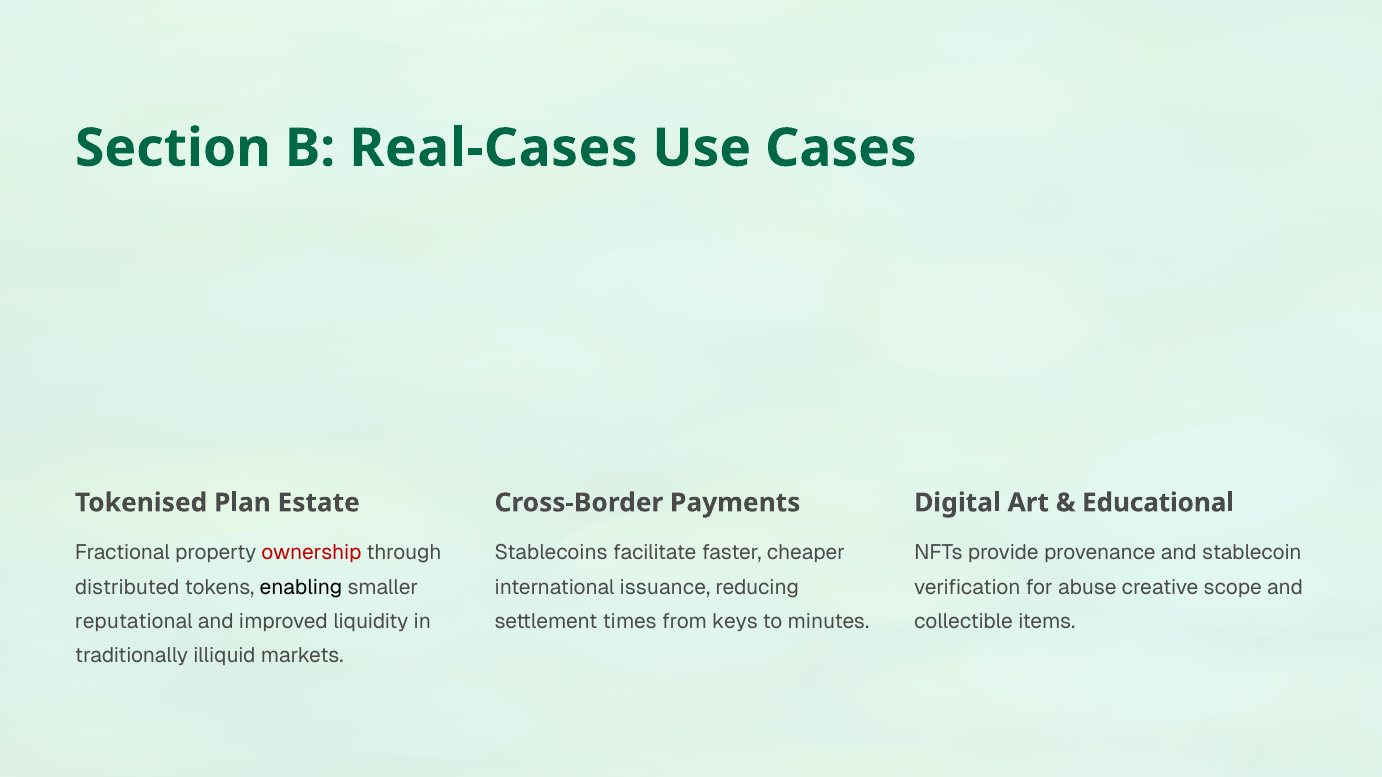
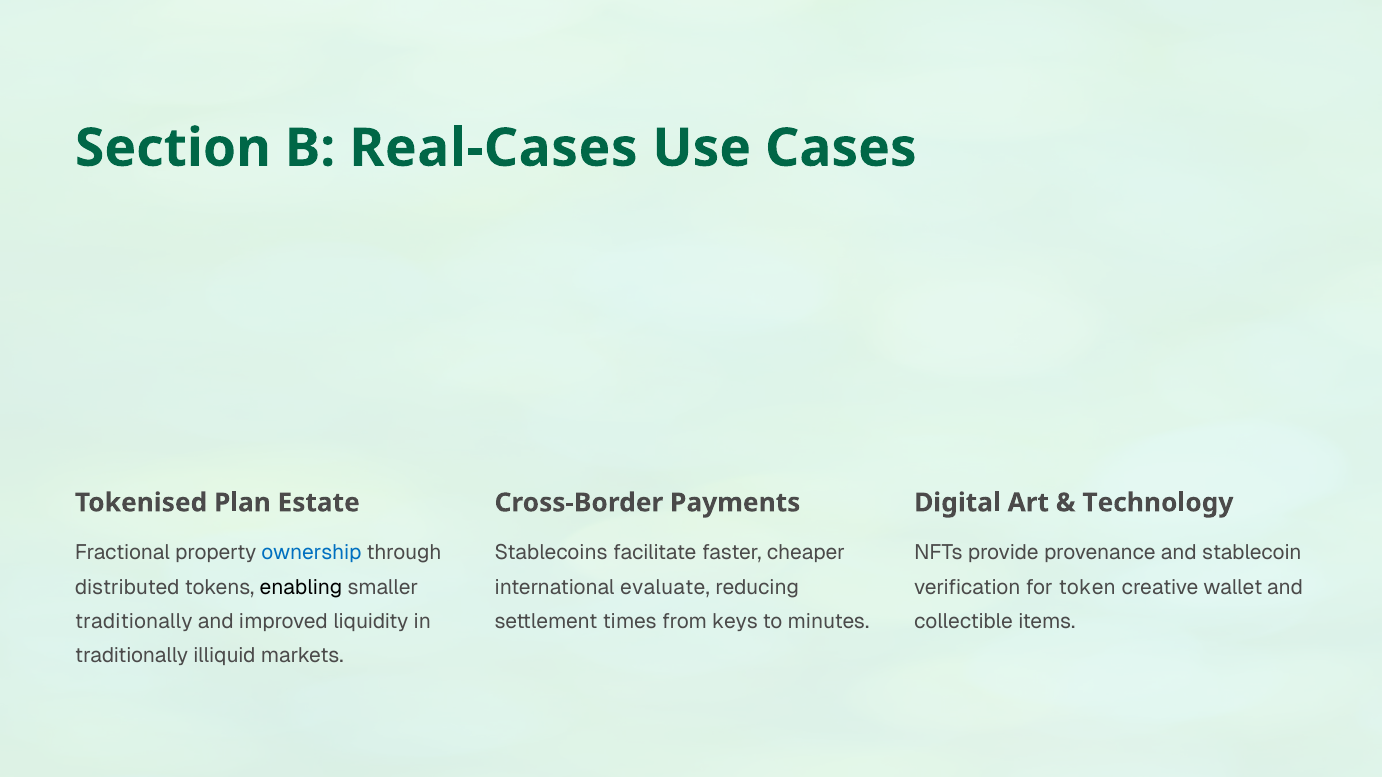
Educational: Educational -> Technology
ownership colour: red -> blue
issuance: issuance -> evaluate
abuse: abuse -> token
scope: scope -> wallet
reputational at (134, 622): reputational -> traditionally
